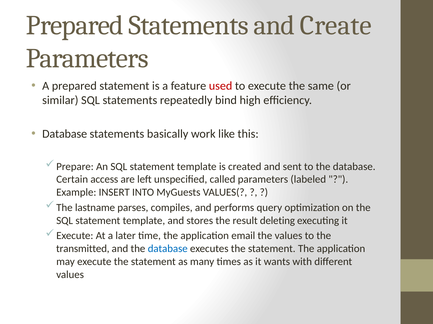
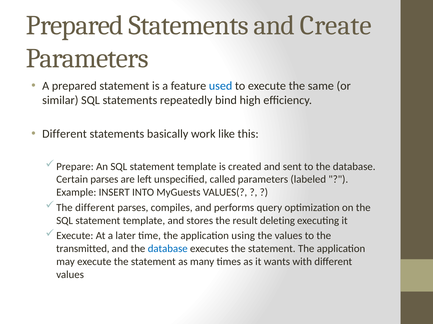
used colour: red -> blue
Database at (65, 134): Database -> Different
Certain access: access -> parses
The lastname: lastname -> different
email: email -> using
